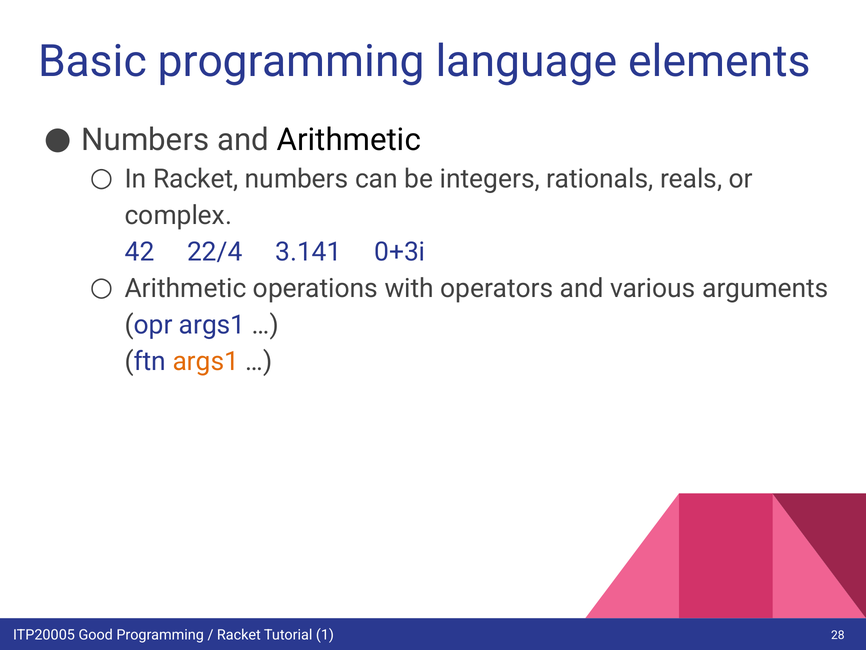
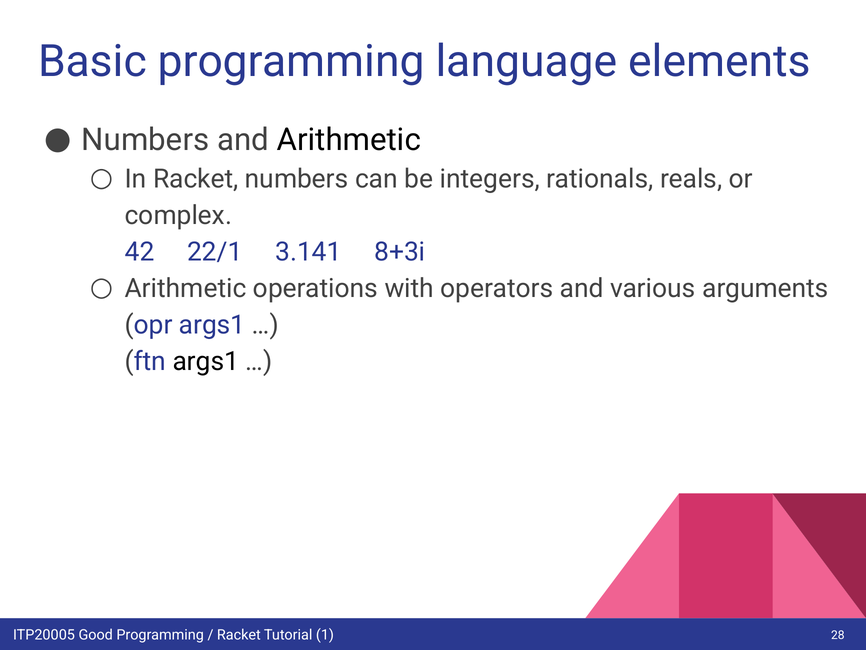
22/4: 22/4 -> 22/1
0+3i: 0+3i -> 8+3i
args1 at (206, 361) colour: orange -> black
